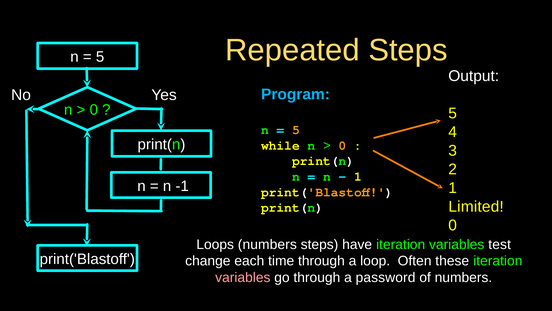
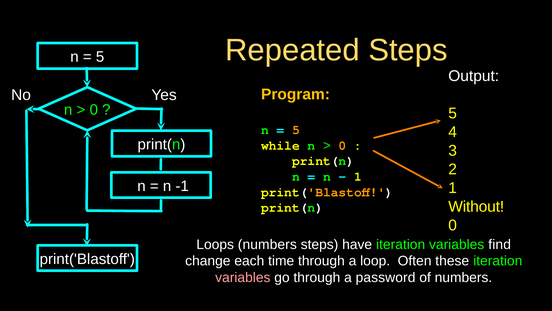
Program colour: light blue -> yellow
Limited: Limited -> Without
test: test -> find
